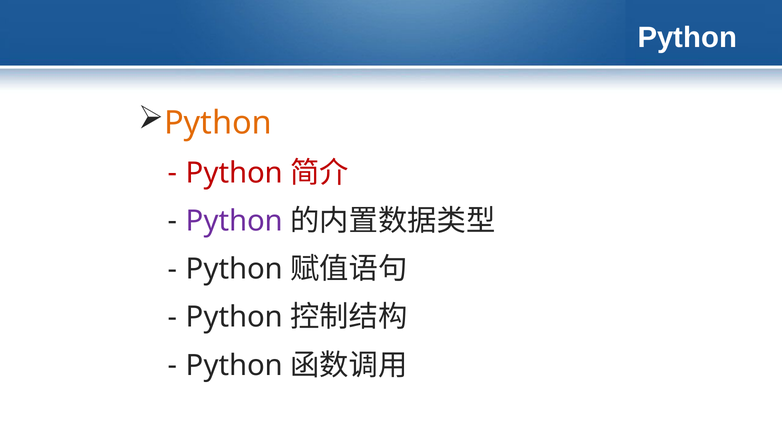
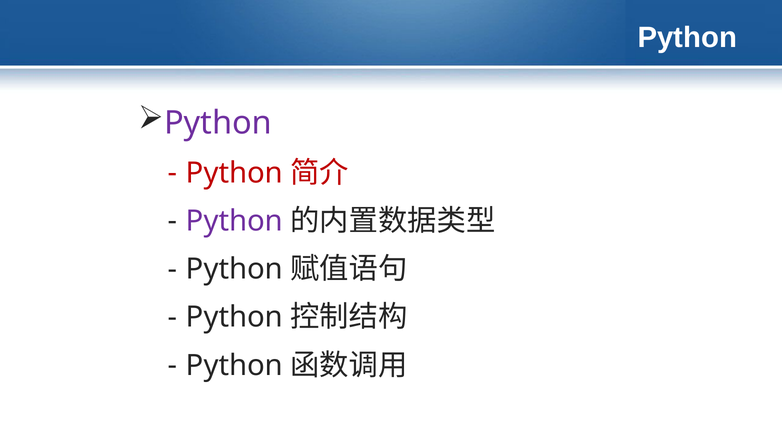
Python at (218, 123) colour: orange -> purple
